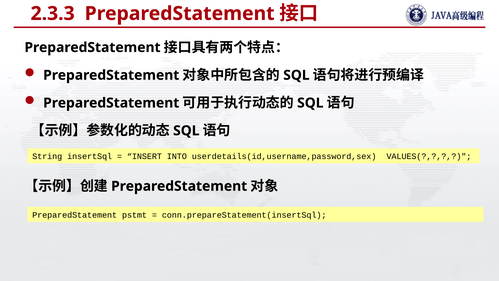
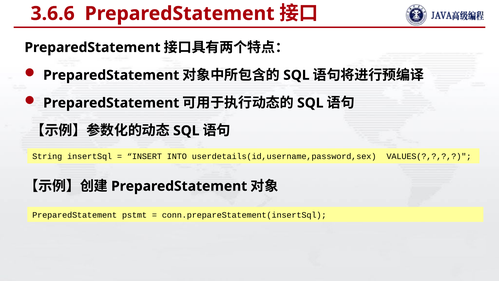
2.3.3: 2.3.3 -> 3.6.6
